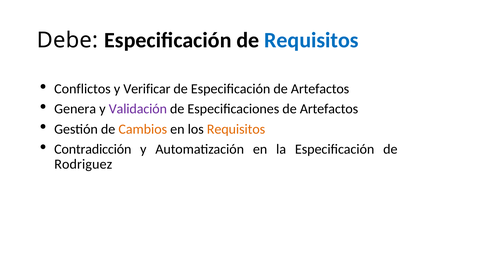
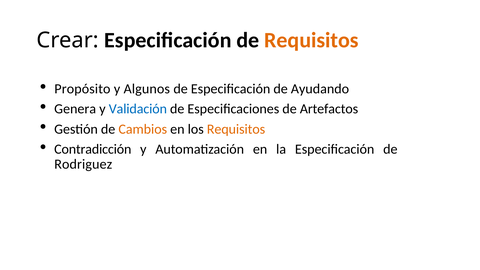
Debe: Debe -> Crear
Requisitos at (311, 40) colour: blue -> orange
Conflictos: Conflictos -> Propósito
Verificar: Verificar -> Algunos
Especificación de Artefactos: Artefactos -> Ayudando
Validación colour: purple -> blue
